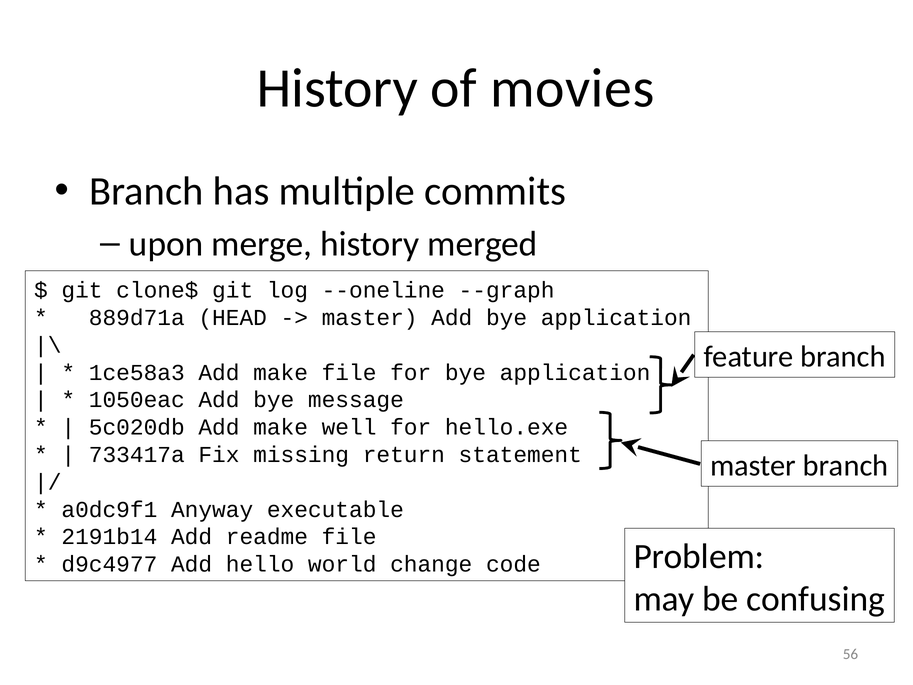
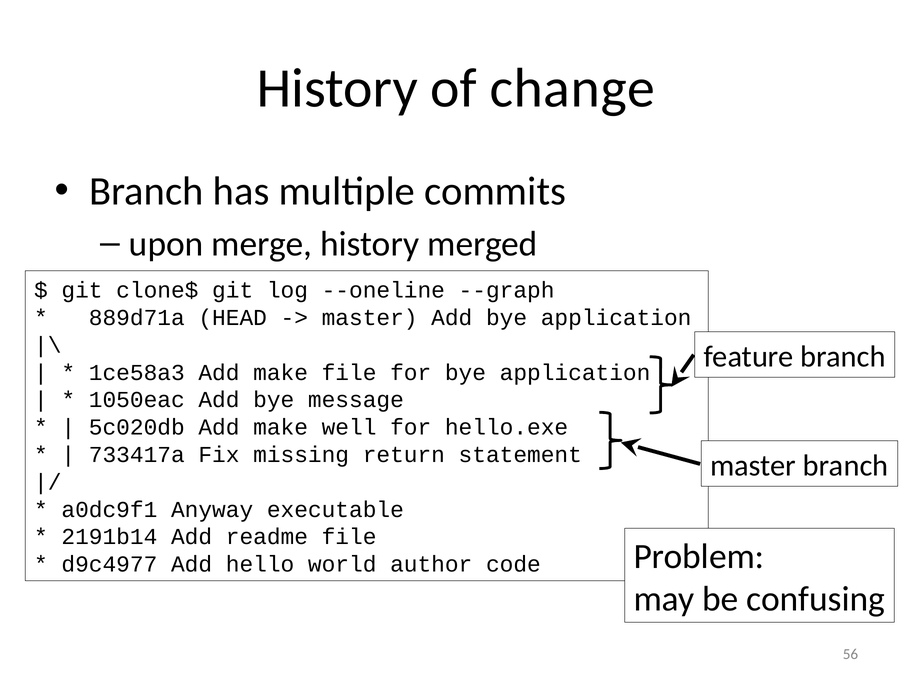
movies: movies -> change
change: change -> author
